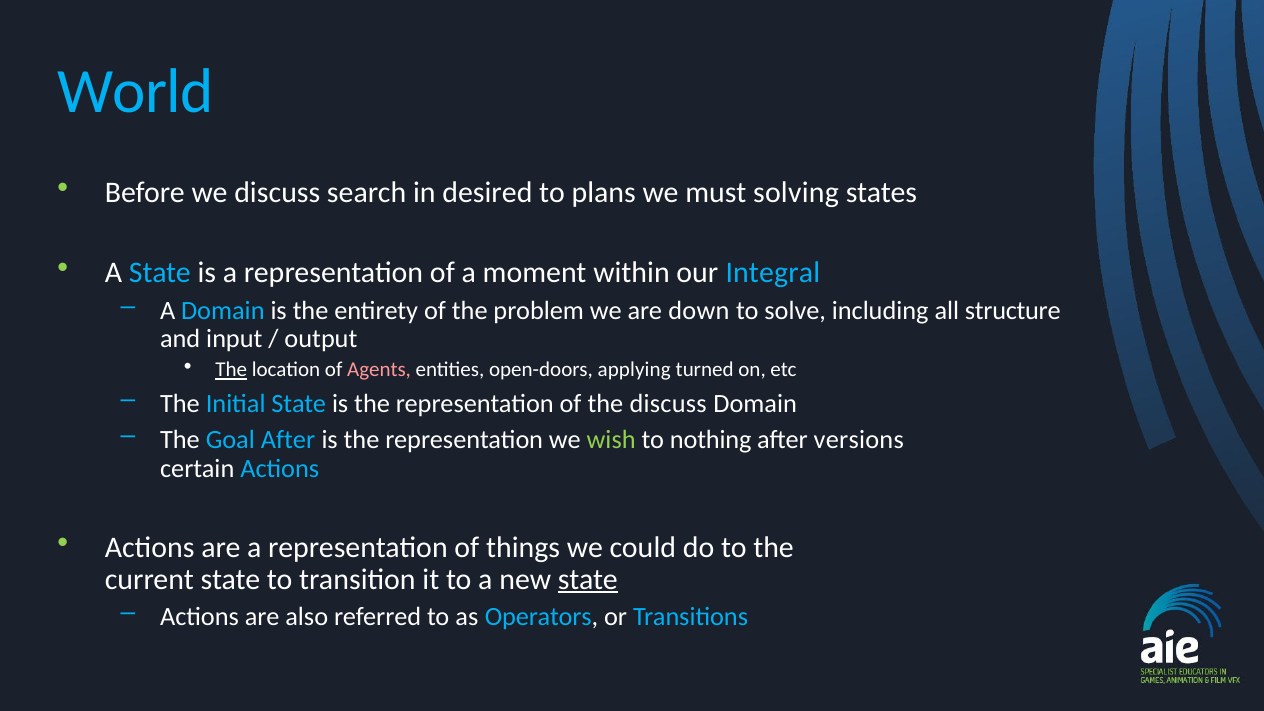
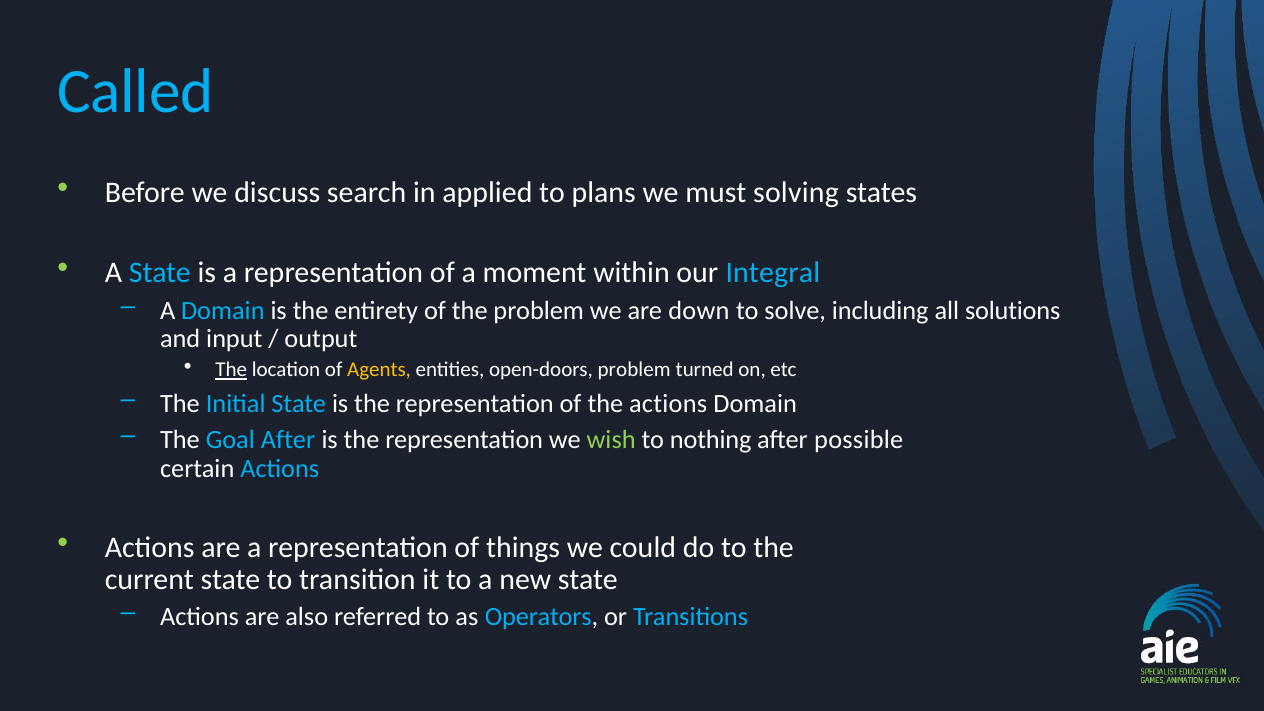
World: World -> Called
desired: desired -> applied
structure: structure -> solutions
Agents colour: pink -> yellow
open-doors applying: applying -> problem
the discuss: discuss -> actions
versions: versions -> possible
state at (588, 579) underline: present -> none
